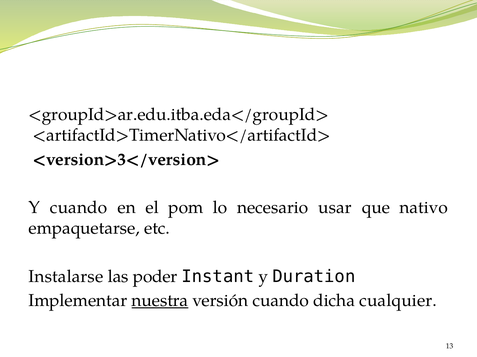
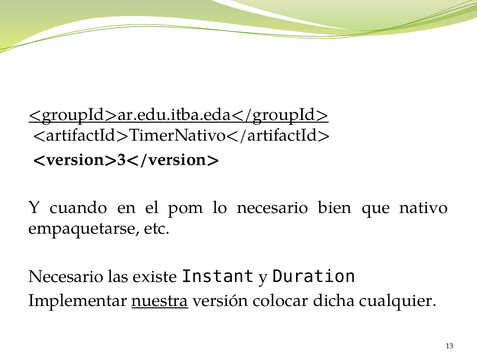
<groupId>ar.edu.itba.eda</groupId> underline: none -> present
usar: usar -> bien
Instalarse at (66, 277): Instalarse -> Necesario
poder: poder -> existe
versión cuando: cuando -> colocar
